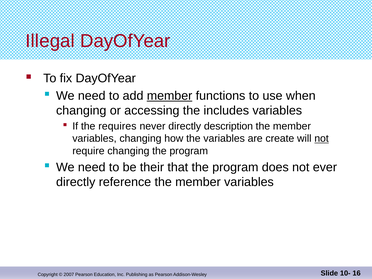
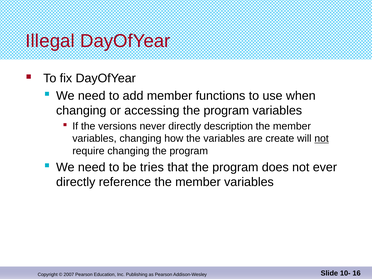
member at (170, 96) underline: present -> none
accessing the includes: includes -> program
requires: requires -> versions
their: their -> tries
